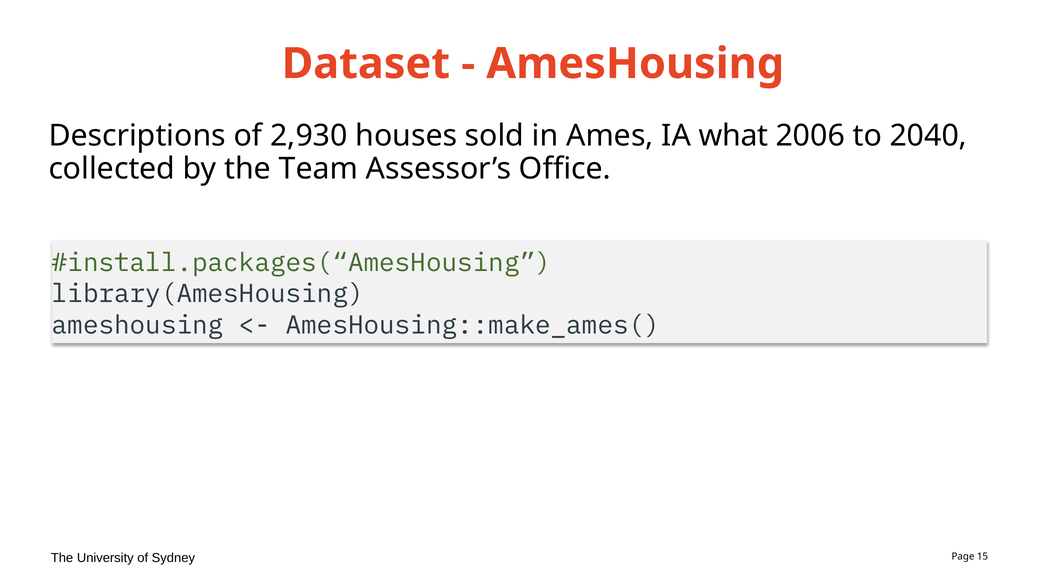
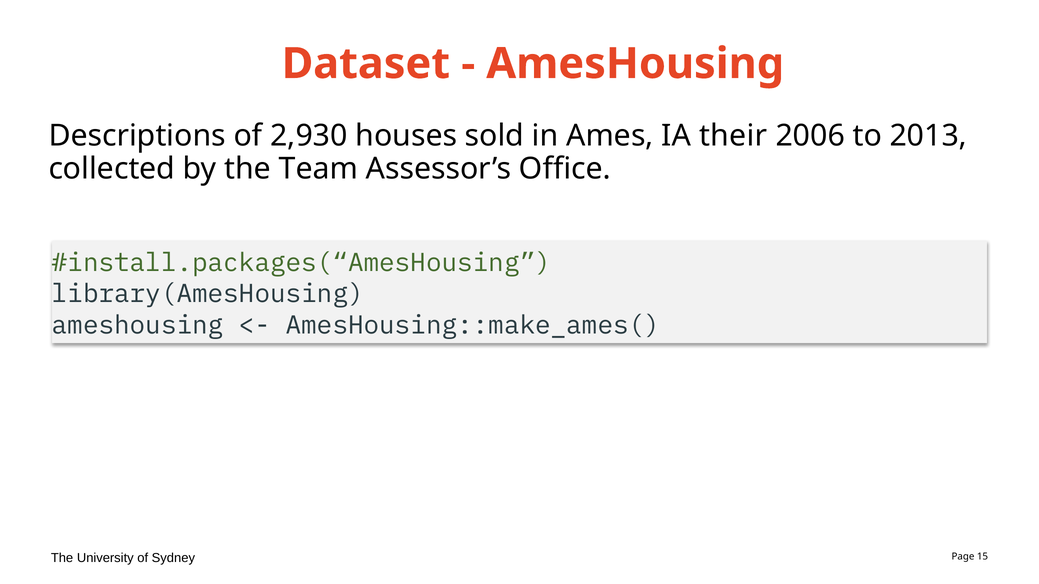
what: what -> their
2040: 2040 -> 2013
